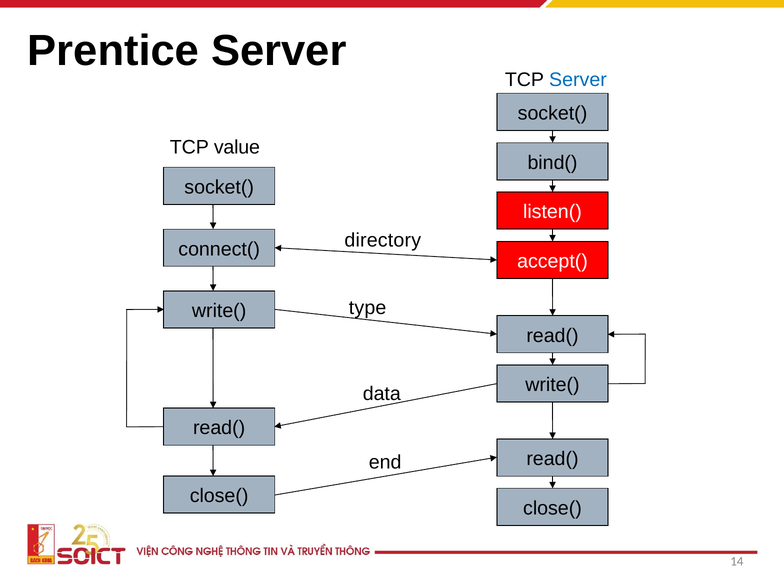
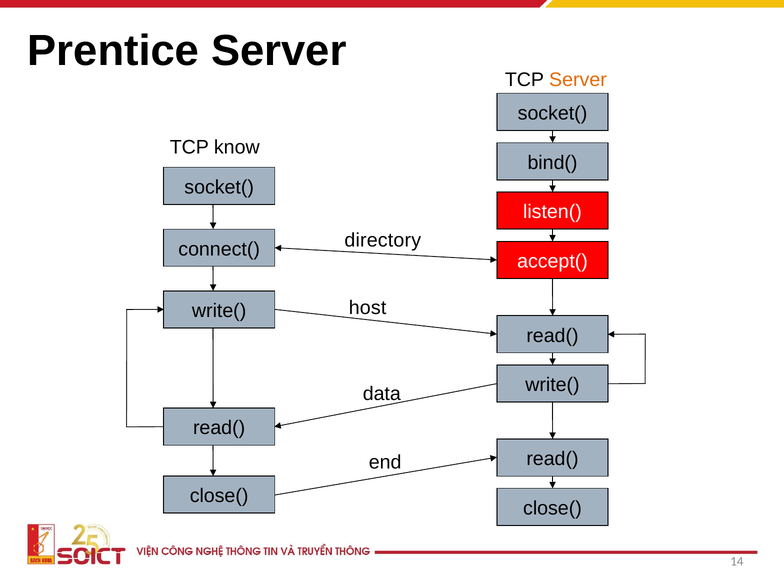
Server at (578, 80) colour: blue -> orange
value: value -> know
type: type -> host
